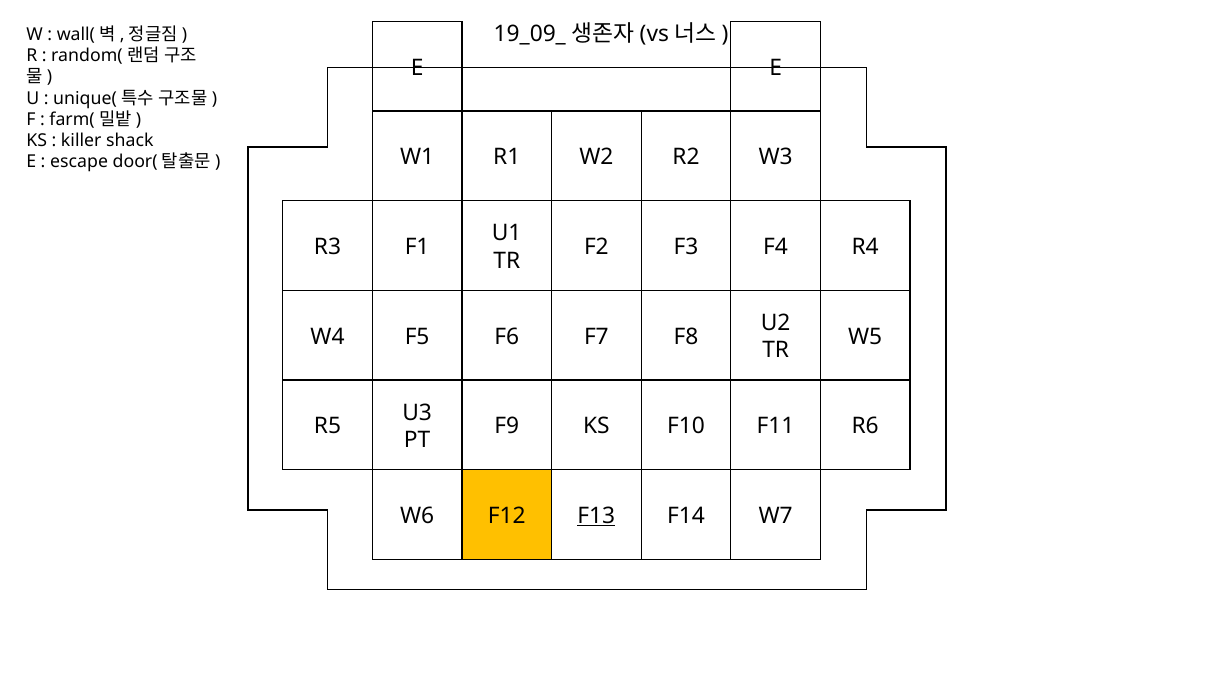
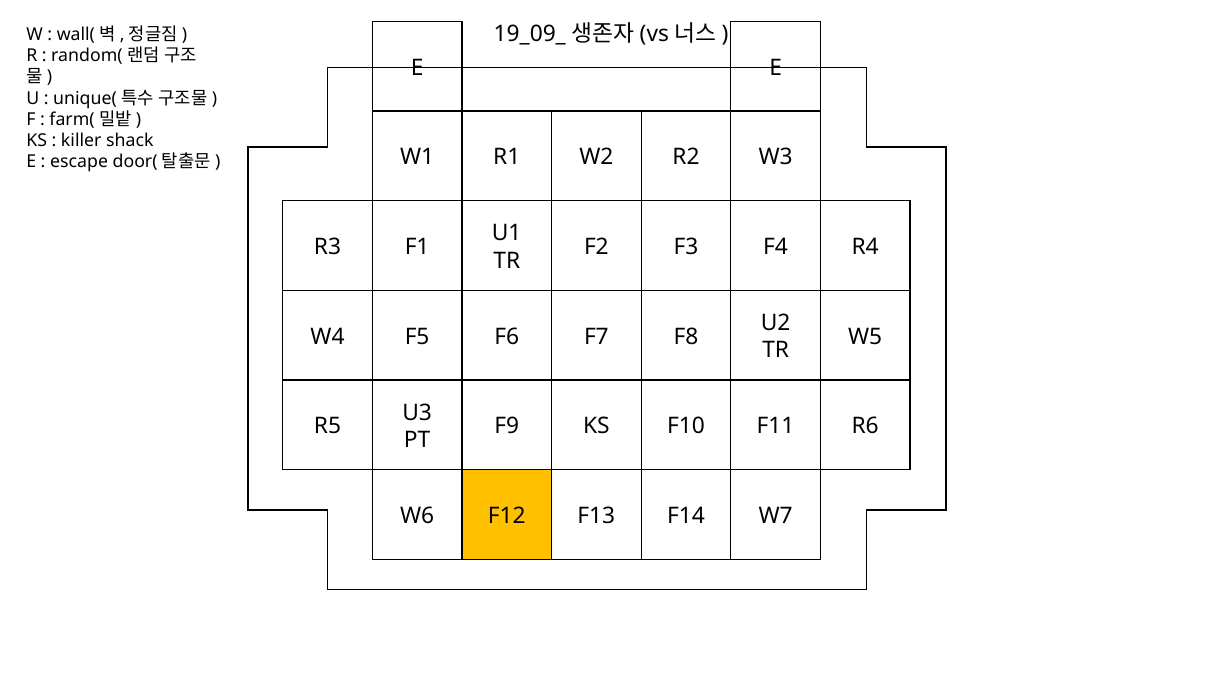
F13 underline: present -> none
